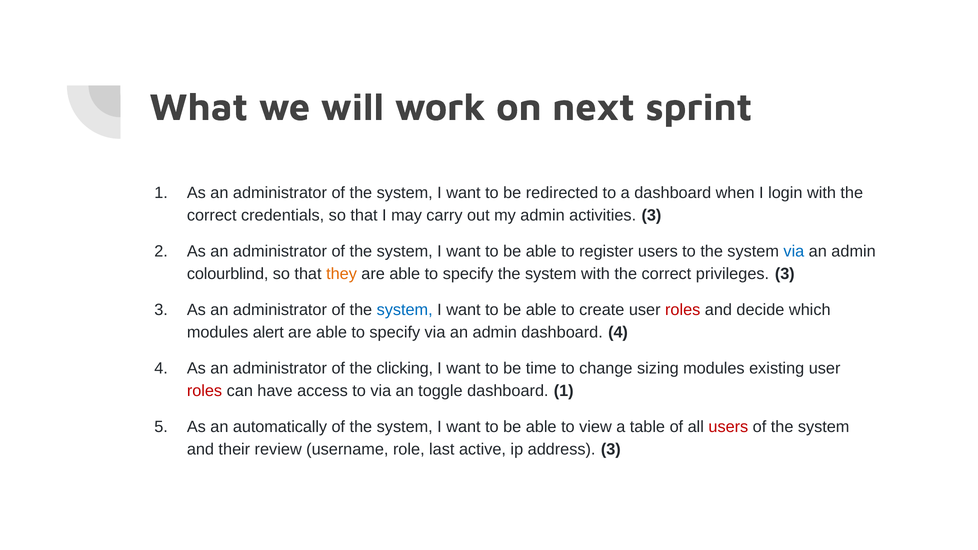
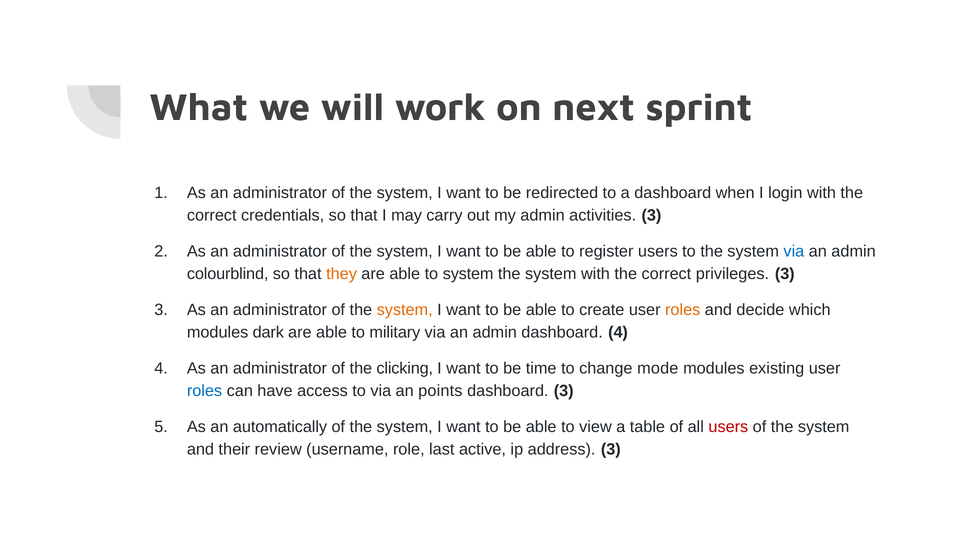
specify at (468, 274): specify -> system
system at (405, 310) colour: blue -> orange
roles at (683, 310) colour: red -> orange
alert: alert -> dark
specify at (395, 332): specify -> military
sizing: sizing -> mode
roles at (205, 391) colour: red -> blue
toggle: toggle -> points
dashboard 1: 1 -> 3
